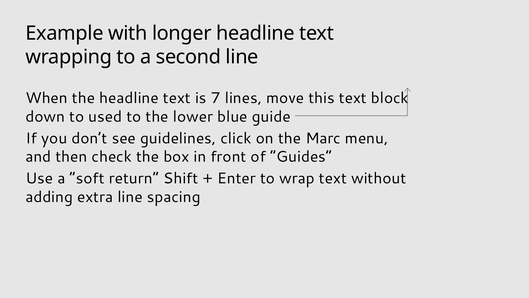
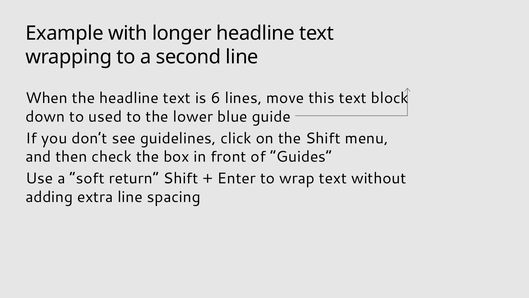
7: 7 -> 6
the Marc: Marc -> Shift
